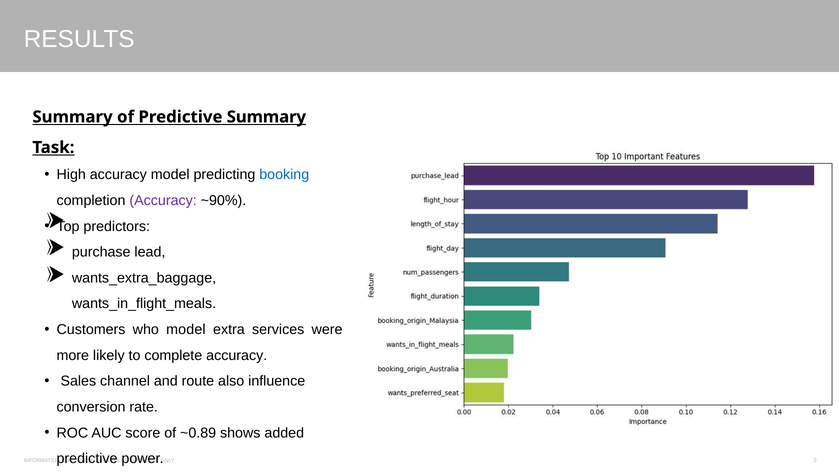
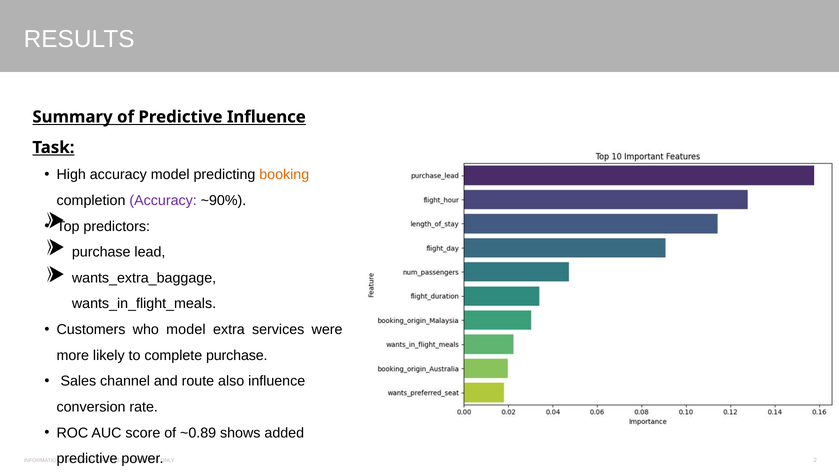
Predictive Summary: Summary -> Influence
booking colour: blue -> orange
complete accuracy: accuracy -> purchase
